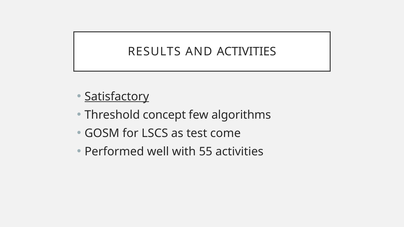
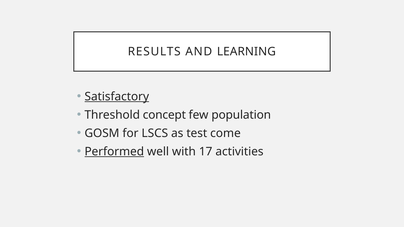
AND ACTIVITIES: ACTIVITIES -> LEARNING
algorithms: algorithms -> population
Performed underline: none -> present
55: 55 -> 17
